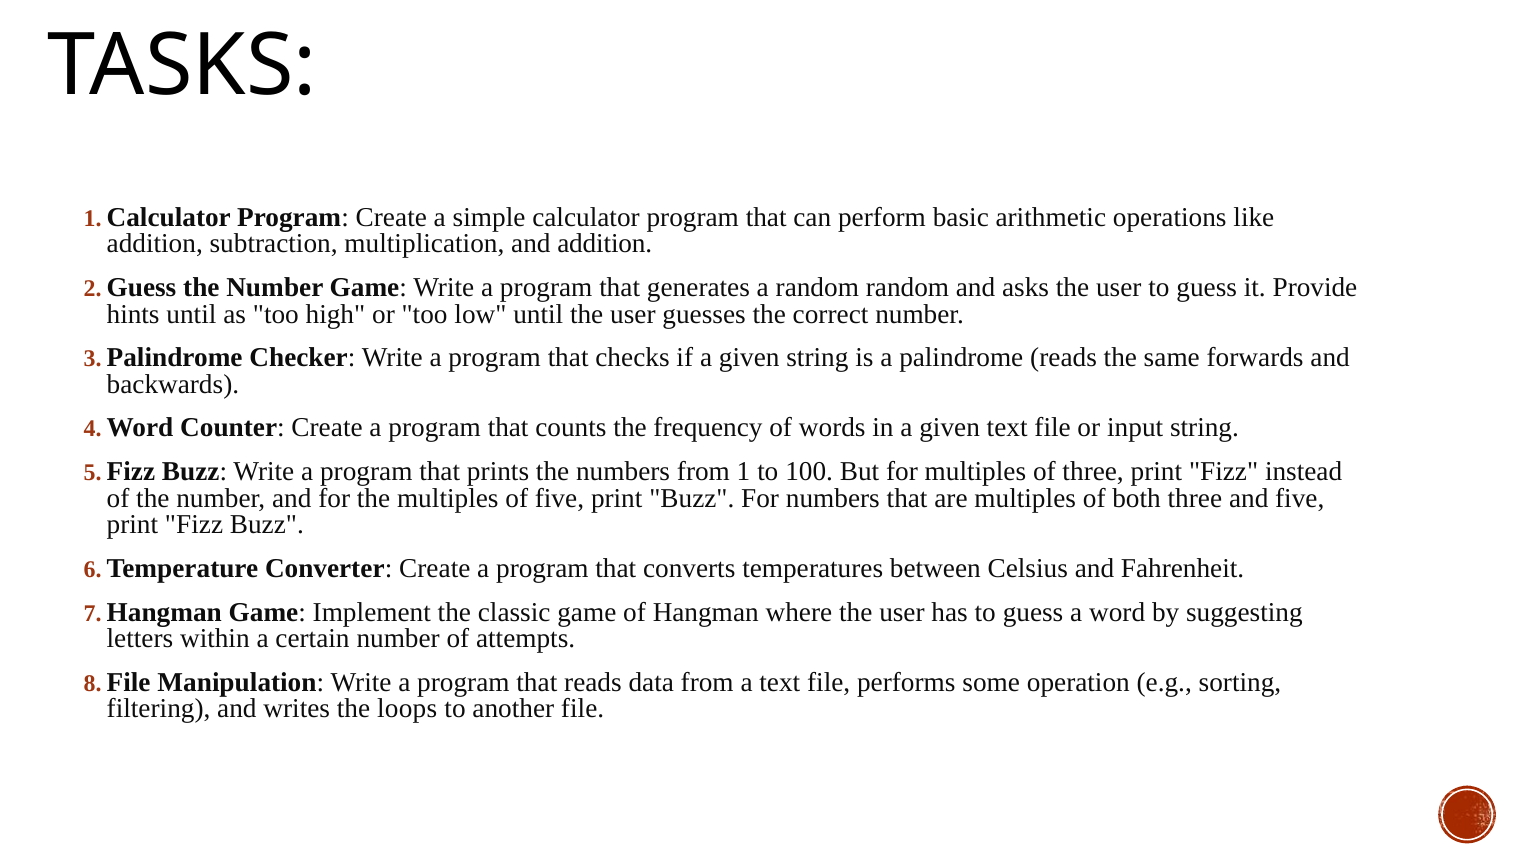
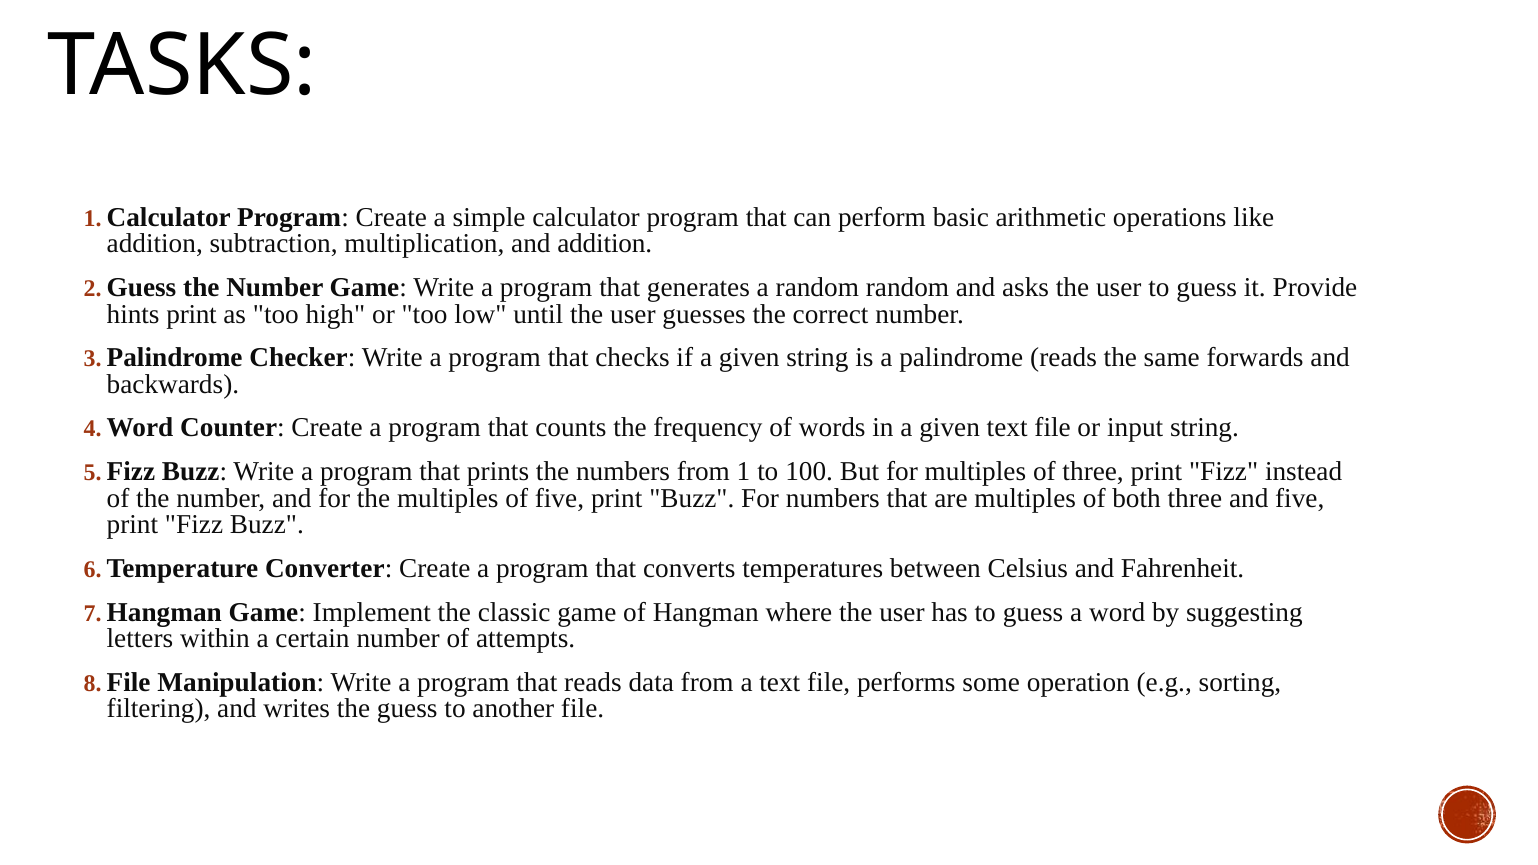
hints until: until -> print
the loops: loops -> guess
